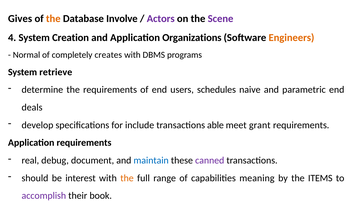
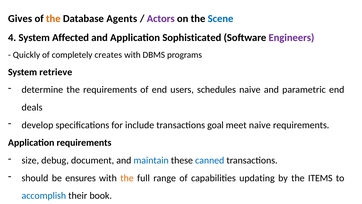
Involve: Involve -> Agents
Scene colour: purple -> blue
Creation: Creation -> Affected
Organizations: Organizations -> Sophisticated
Engineers colour: orange -> purple
Normal: Normal -> Quickly
able: able -> goal
meet grant: grant -> naive
real: real -> size
canned colour: purple -> blue
interest: interest -> ensures
meaning: meaning -> updating
accomplish colour: purple -> blue
